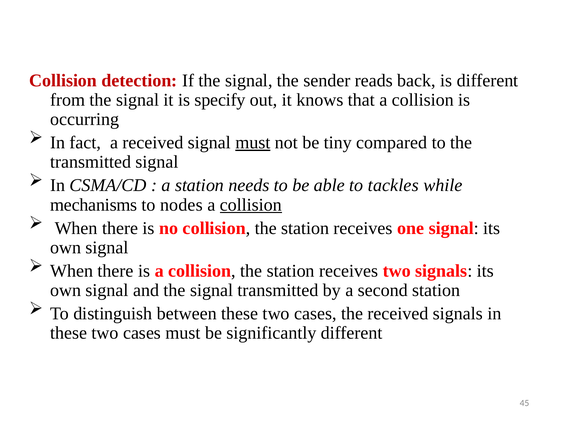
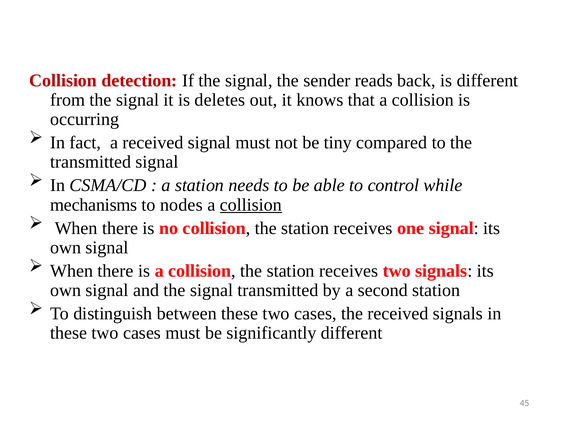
specify: specify -> deletes
must at (253, 143) underline: present -> none
tackles: tackles -> control
